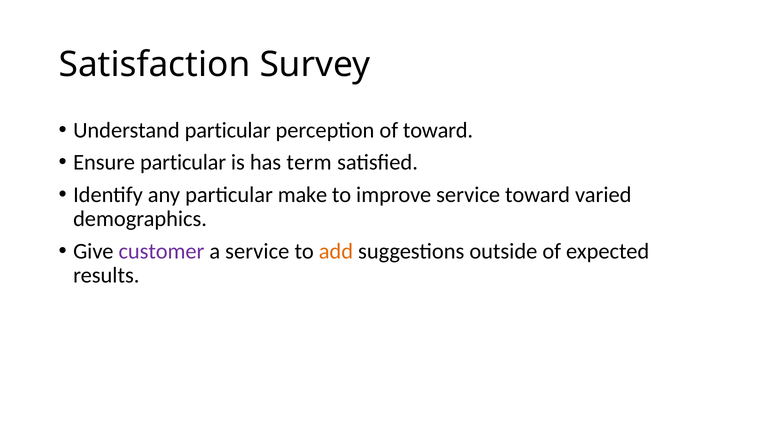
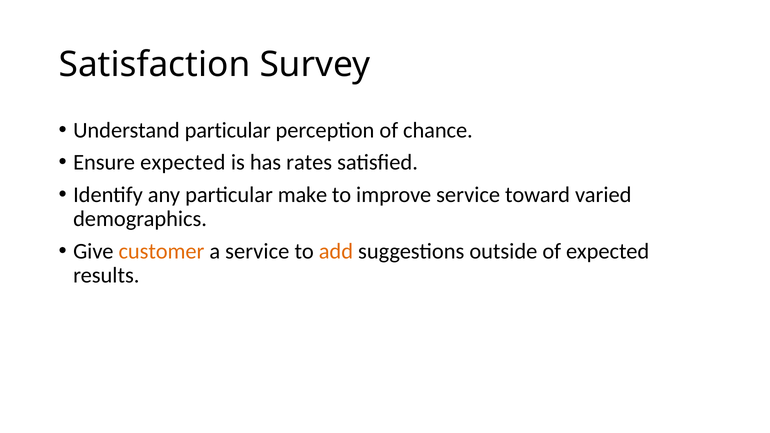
of toward: toward -> chance
Ensure particular: particular -> expected
term: term -> rates
customer colour: purple -> orange
